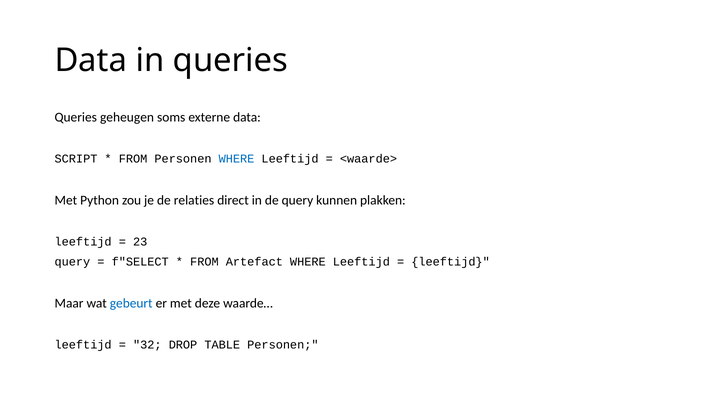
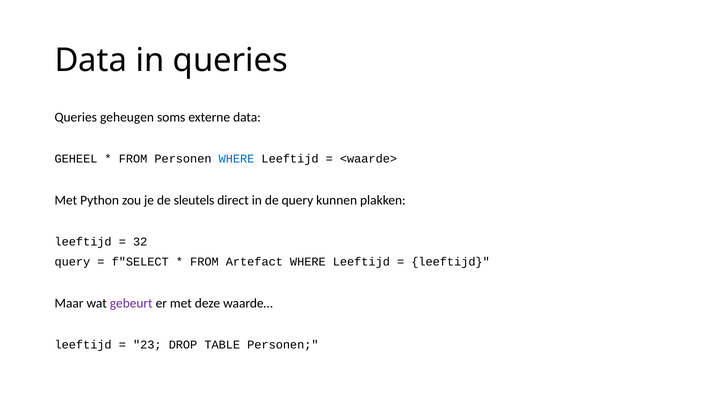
SCRIPT: SCRIPT -> GEHEEL
relaties: relaties -> sleutels
23: 23 -> 32
gebeurt colour: blue -> purple
32: 32 -> 23
